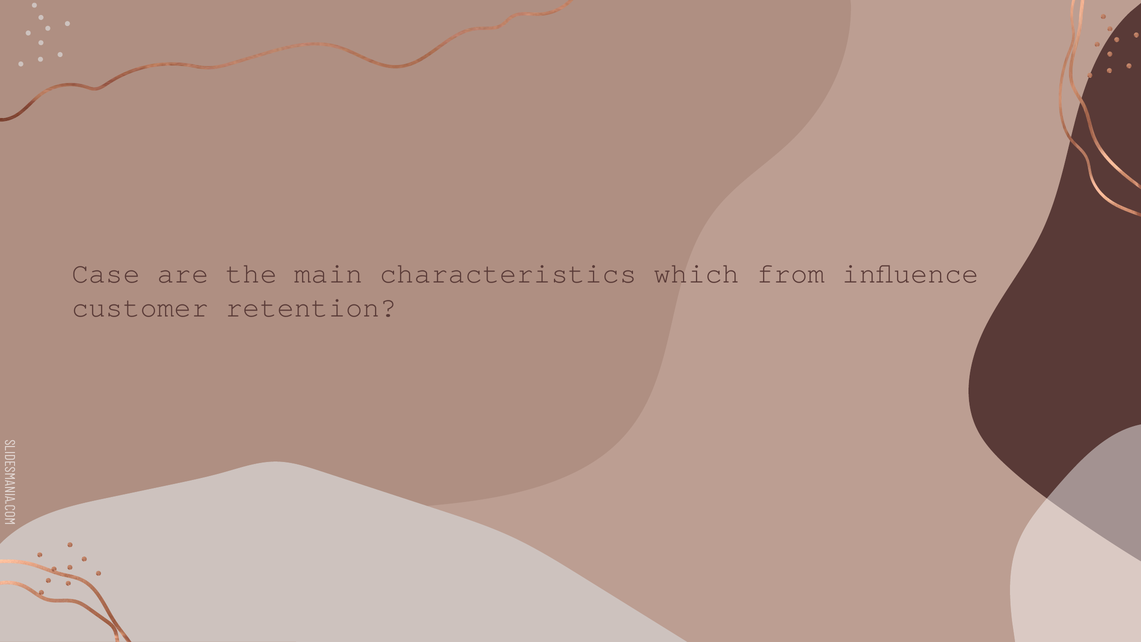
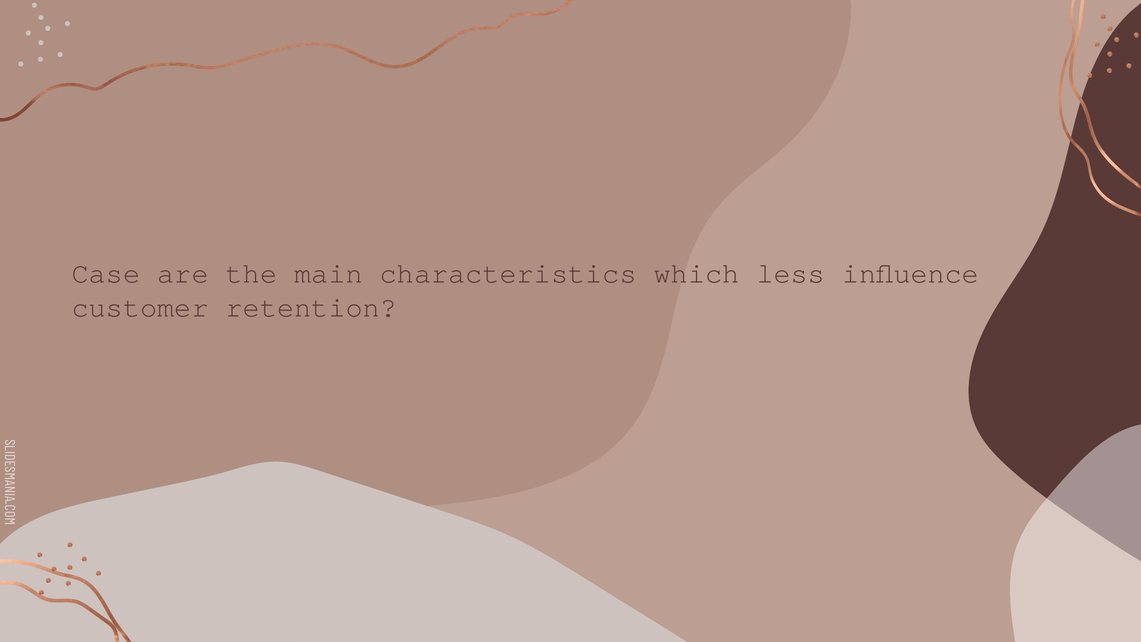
from: from -> less
